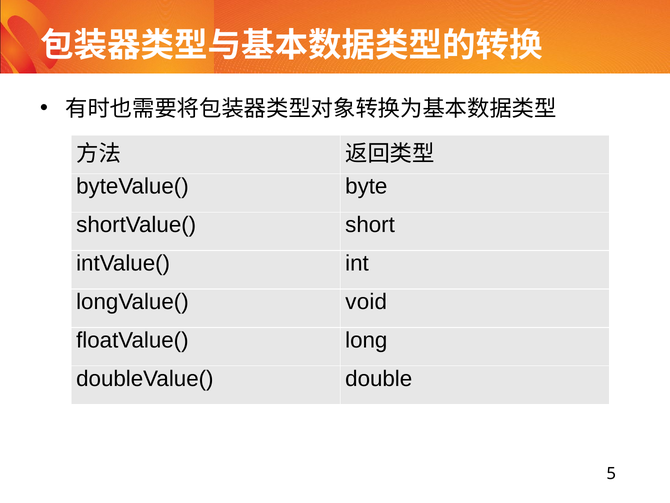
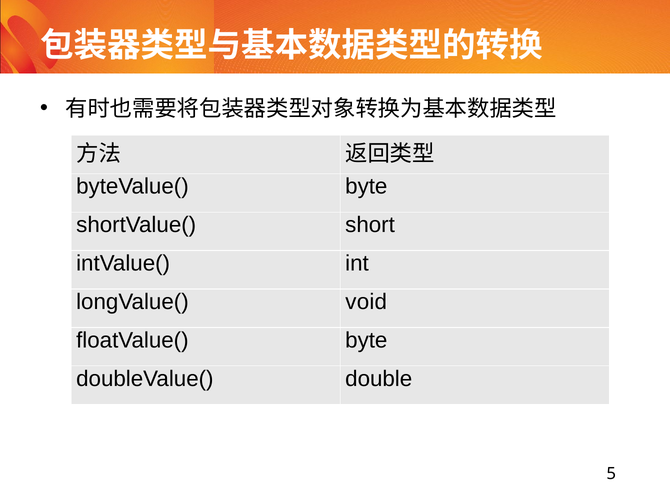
floatValue( long: long -> byte
